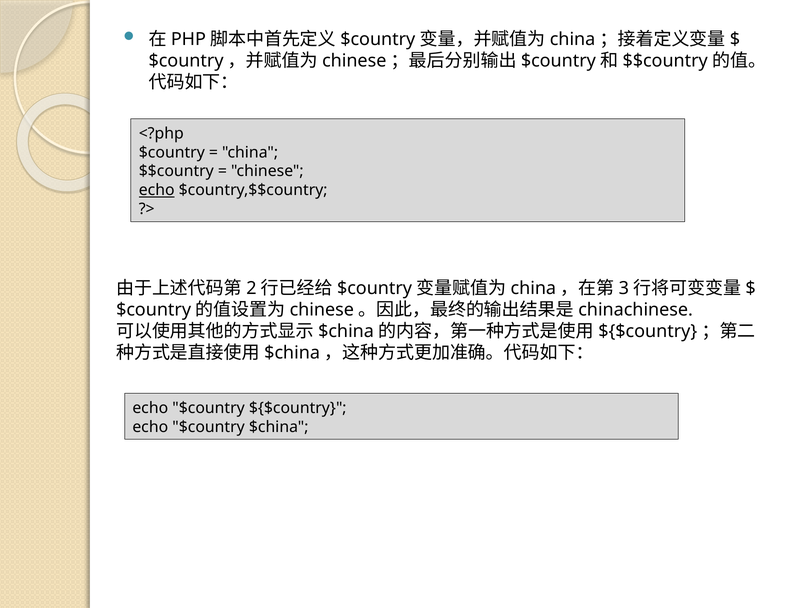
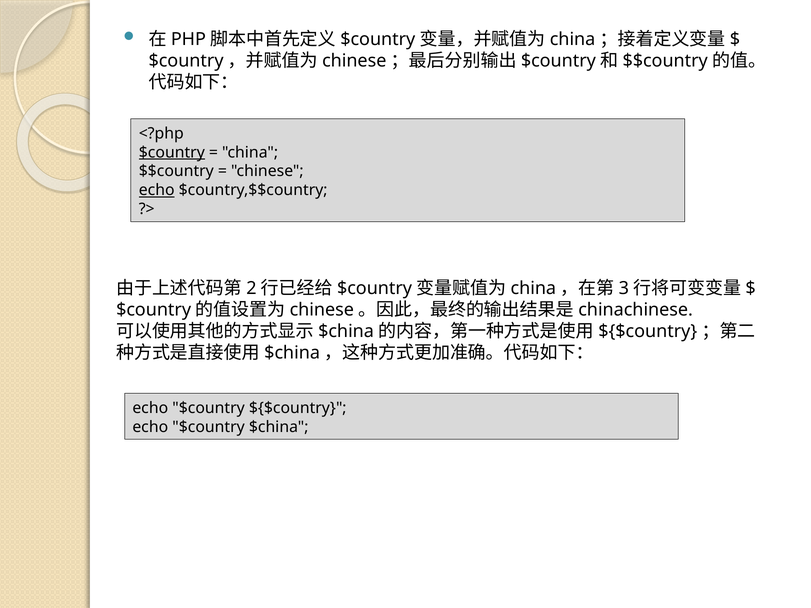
$country at (172, 152) underline: none -> present
